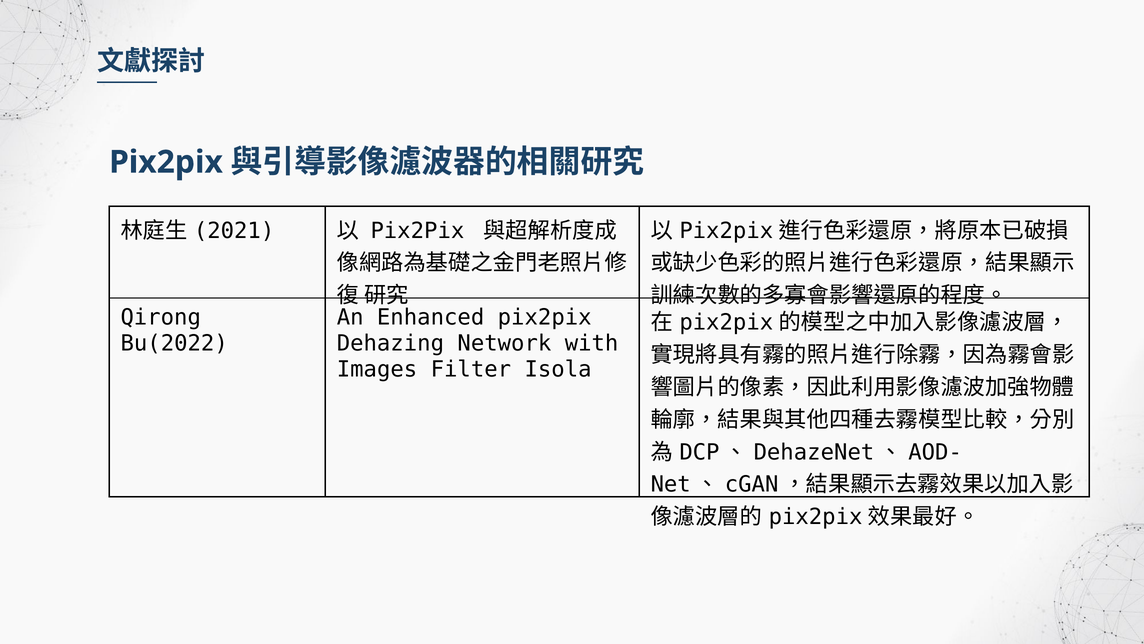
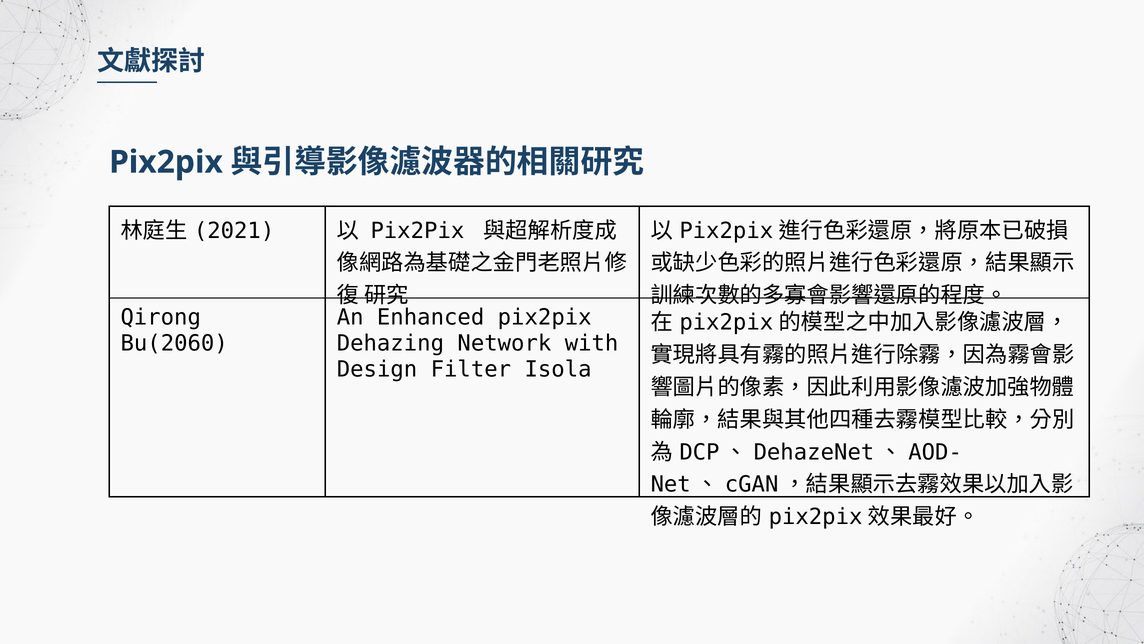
Bu(2022: Bu(2022 -> Bu(2060
Images: Images -> Design
